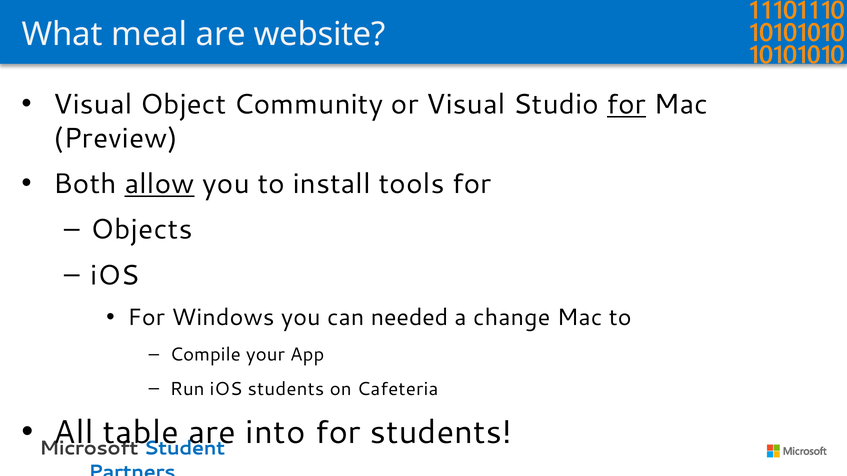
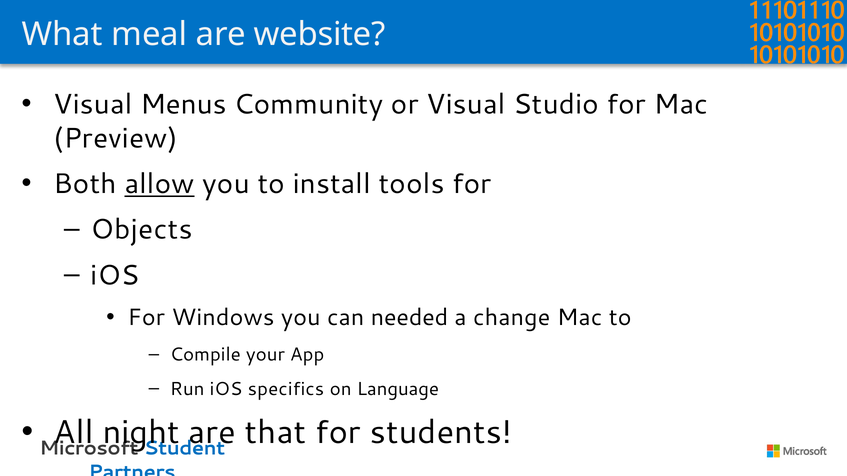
Object: Object -> Menus
for at (626, 105) underline: present -> none
iOS students: students -> specifics
Cafeteria: Cafeteria -> Language
table: table -> night
into: into -> that
